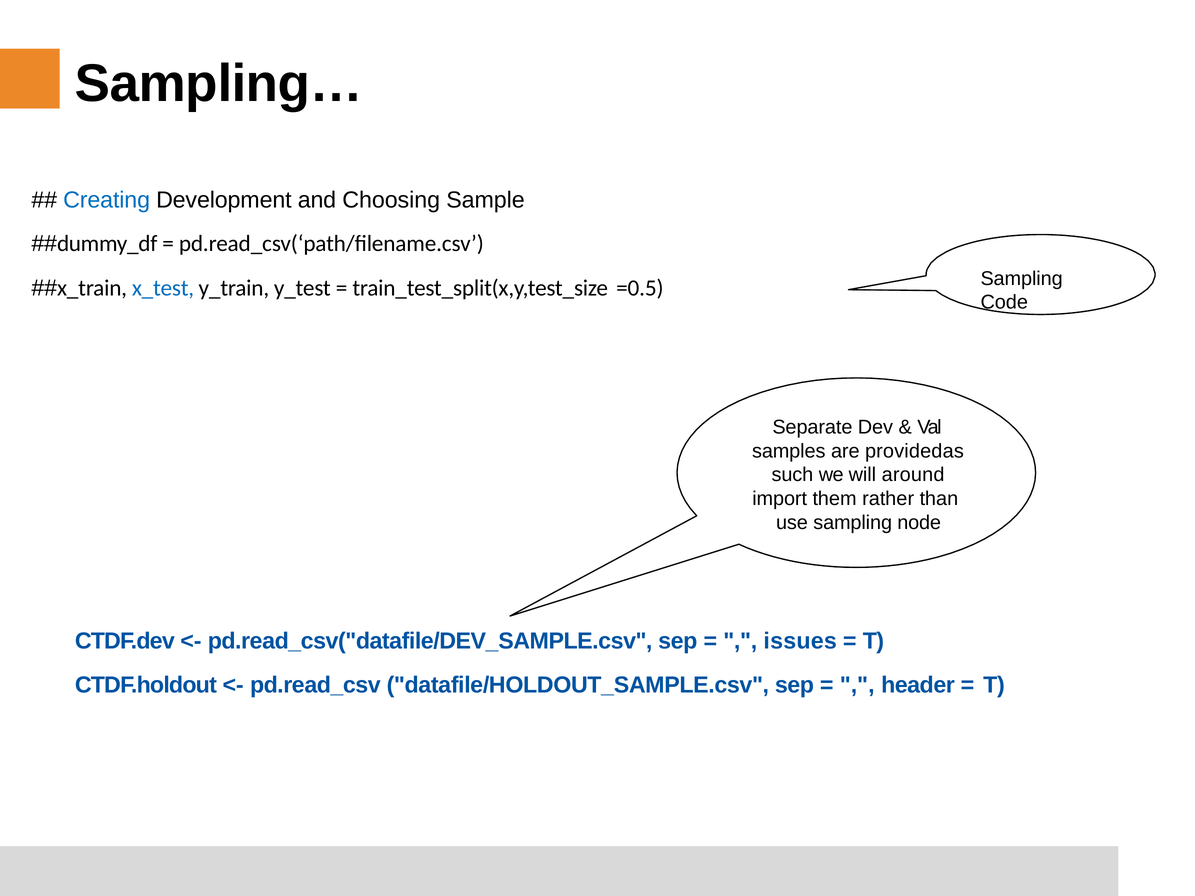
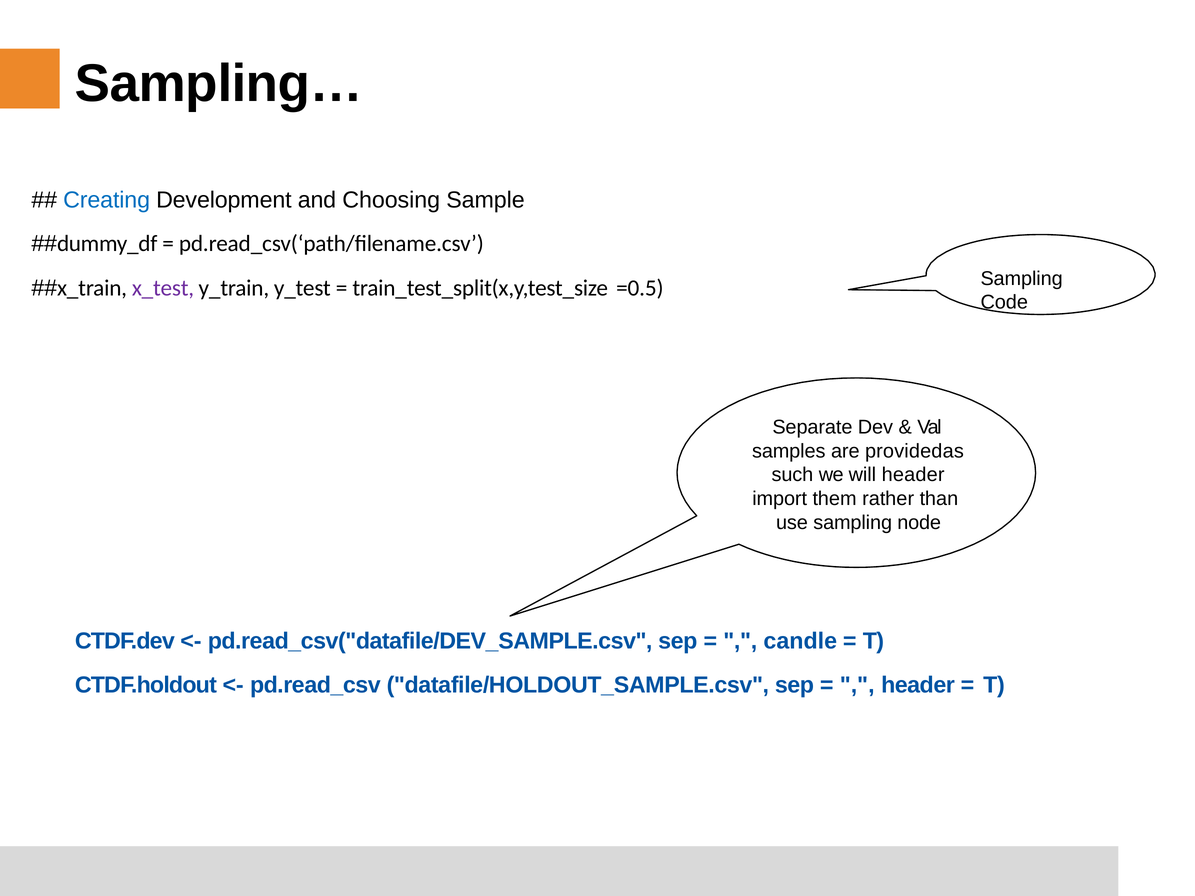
x_test colour: blue -> purple
will around: around -> header
issues: issues -> candle
